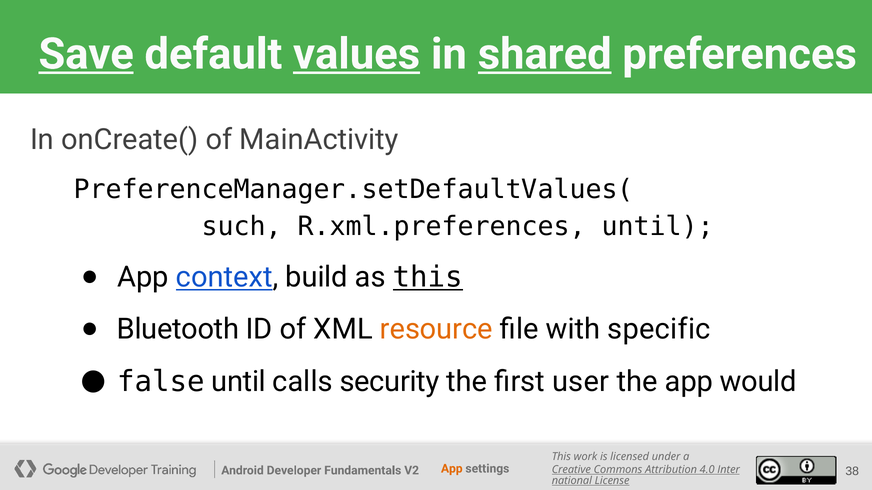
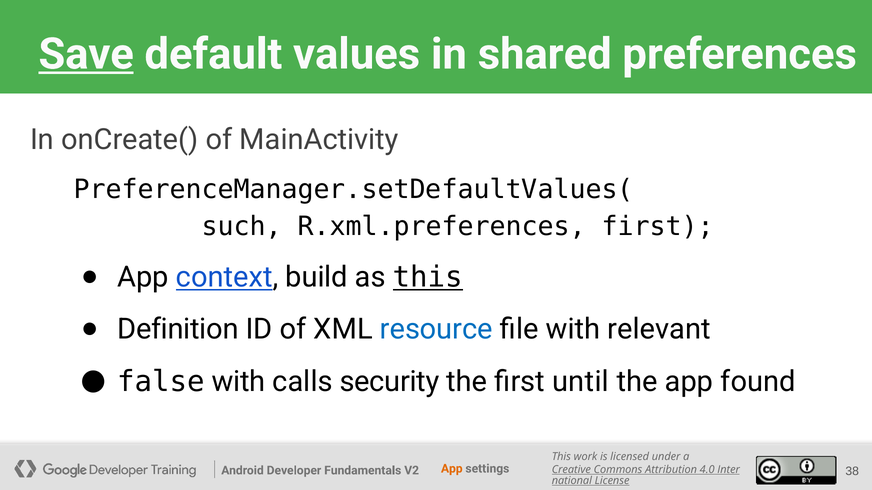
values underline: present -> none
shared underline: present -> none
R.xml.preferences until: until -> first
Bluetooth: Bluetooth -> Definition
resource colour: orange -> blue
specific: specific -> relevant
false until: until -> with
user: user -> until
would: would -> found
